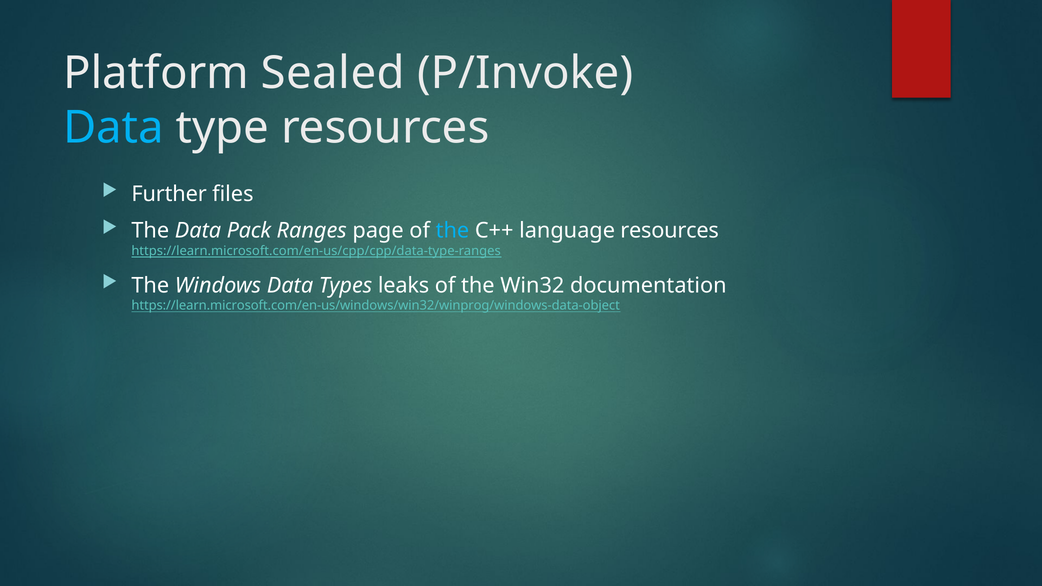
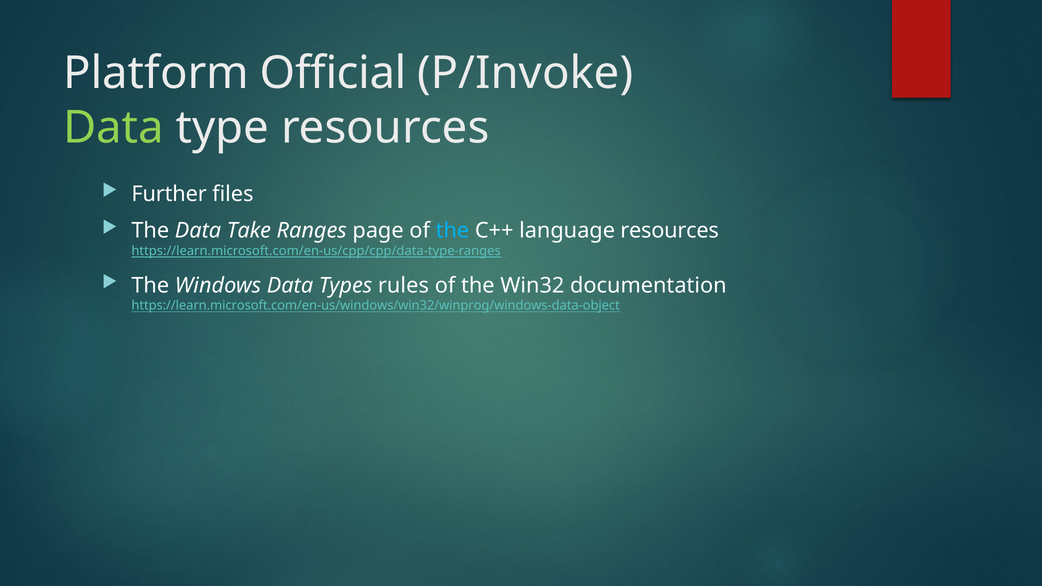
Sealed: Sealed -> Official
Data at (113, 128) colour: light blue -> light green
Pack: Pack -> Take
leaks: leaks -> rules
